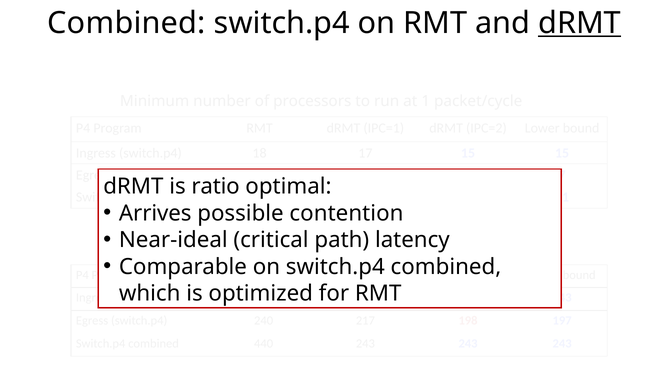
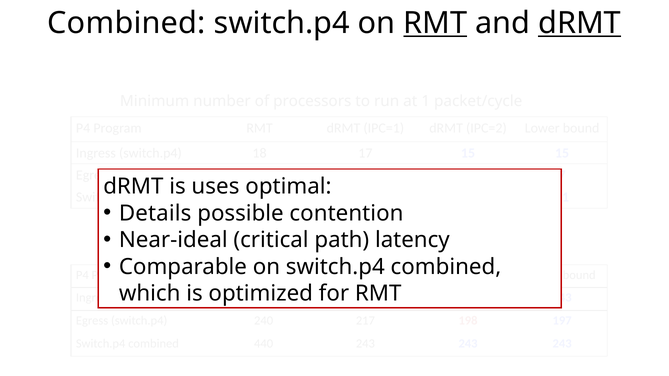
RMT at (435, 23) underline: none -> present
ratio: ratio -> uses
Arrives: Arrives -> Details
